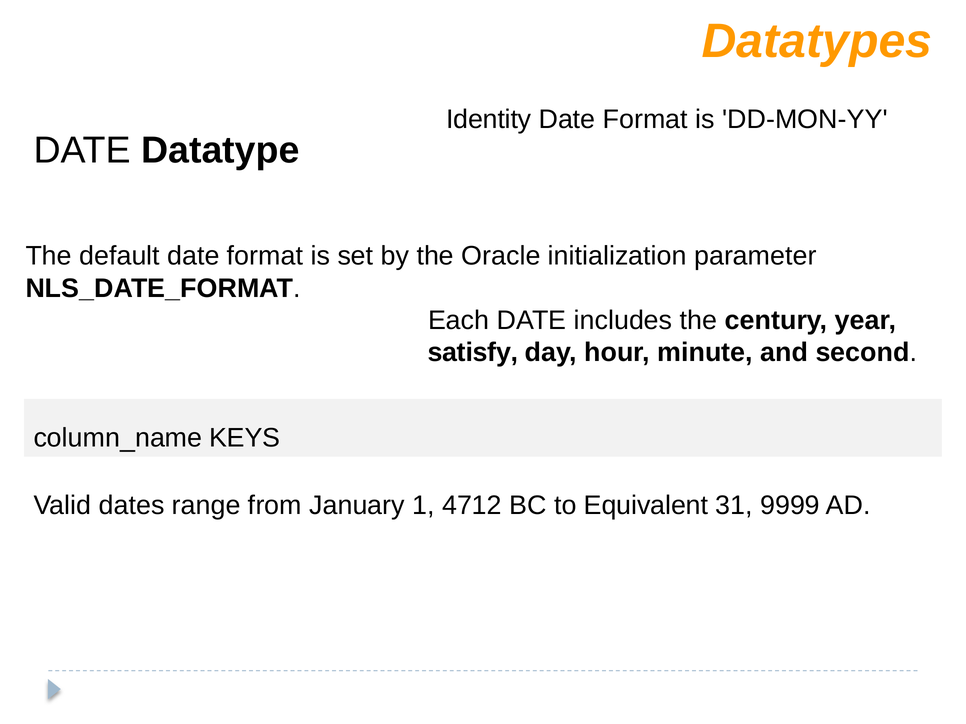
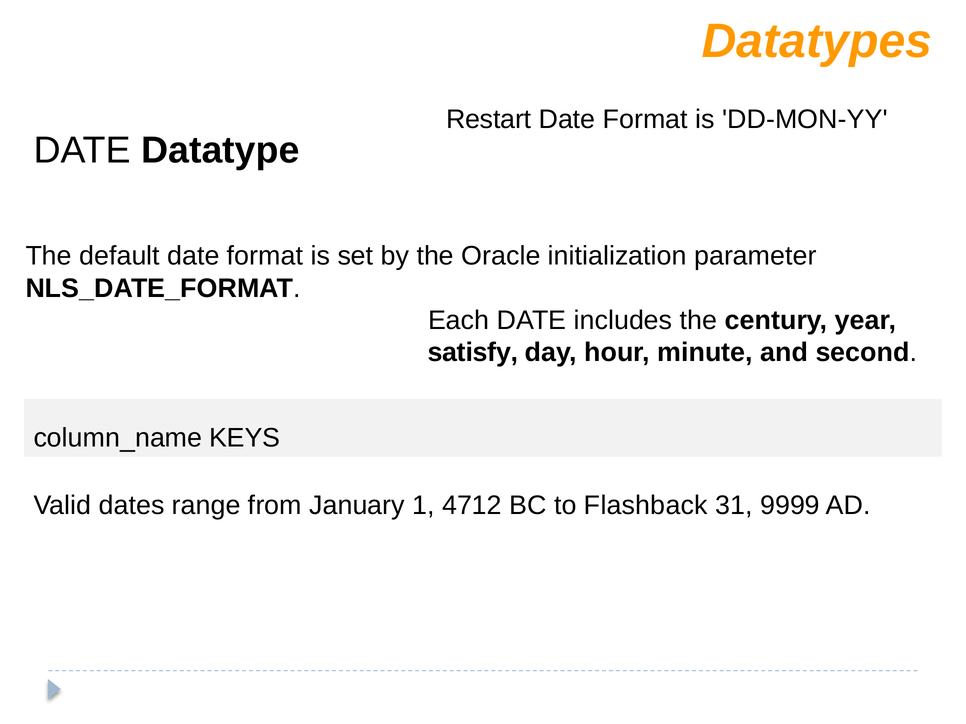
Identity: Identity -> Restart
Equivalent: Equivalent -> Flashback
